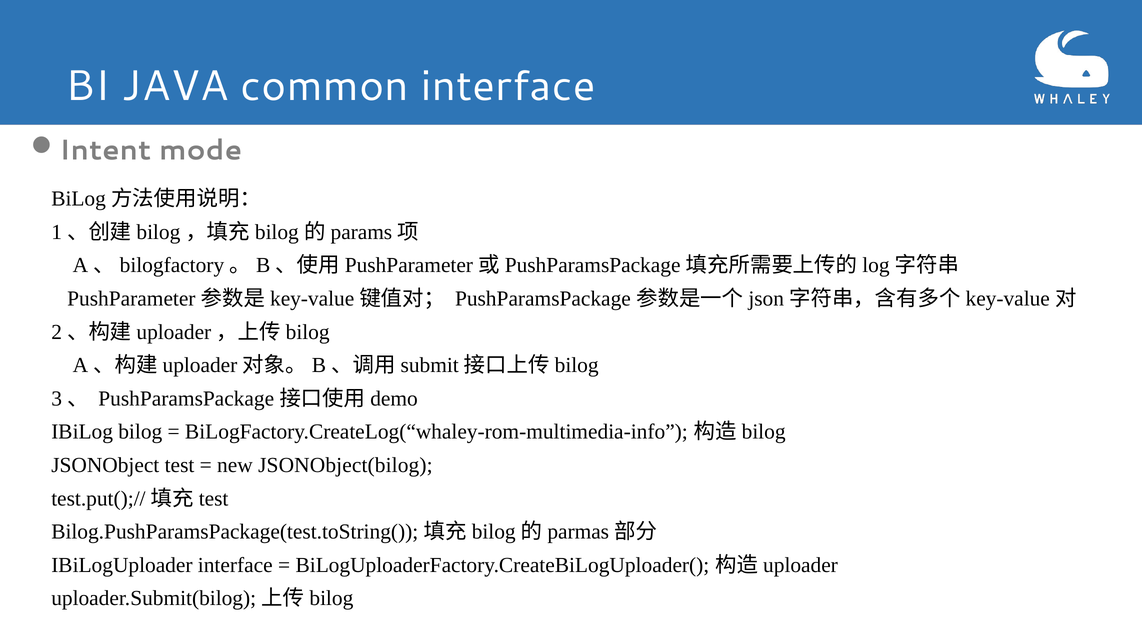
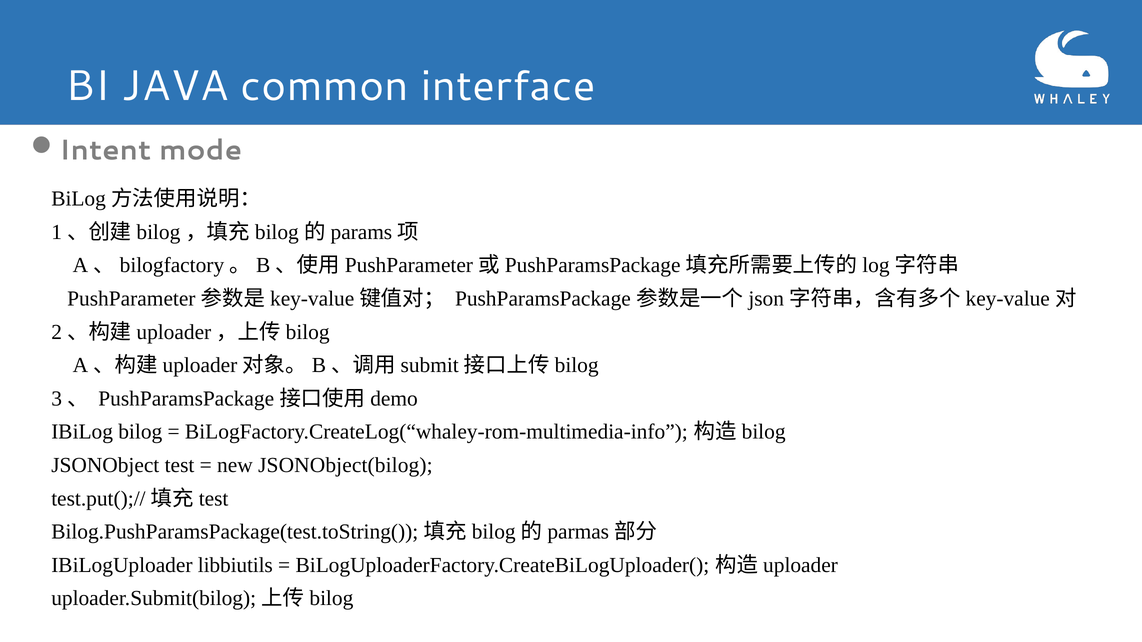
IBiLogUploader interface: interface -> libbiutils
